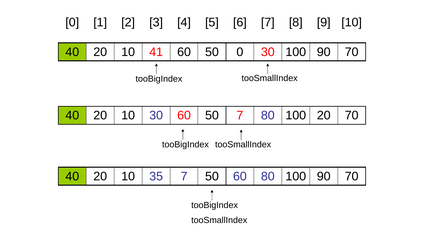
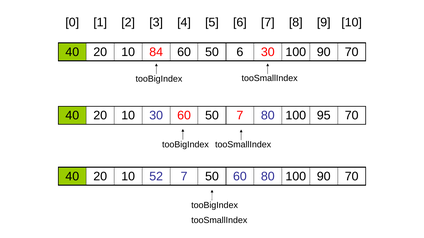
41: 41 -> 84
50 0: 0 -> 6
100 20: 20 -> 95
35: 35 -> 52
